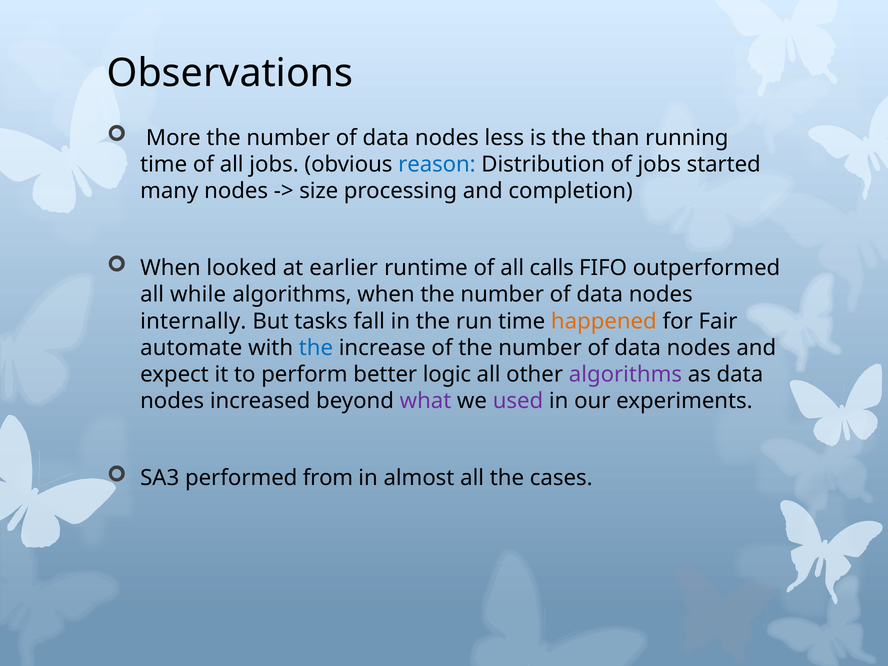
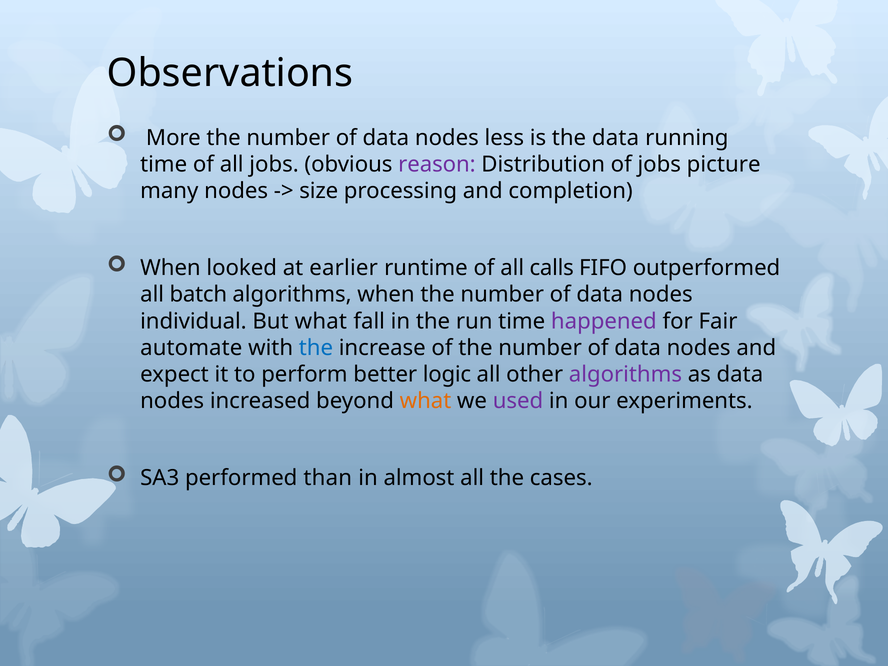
the than: than -> data
reason colour: blue -> purple
started: started -> picture
while: while -> batch
internally: internally -> individual
But tasks: tasks -> what
happened colour: orange -> purple
what at (426, 401) colour: purple -> orange
from: from -> than
